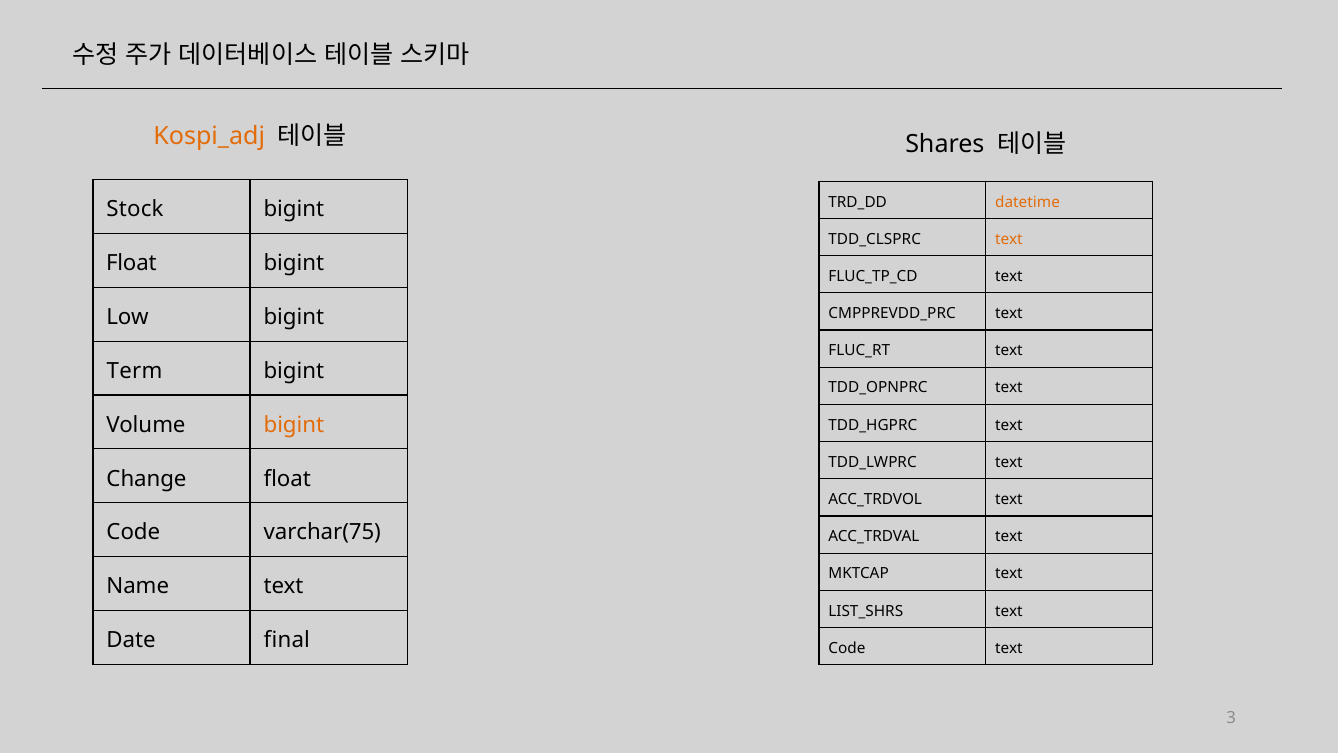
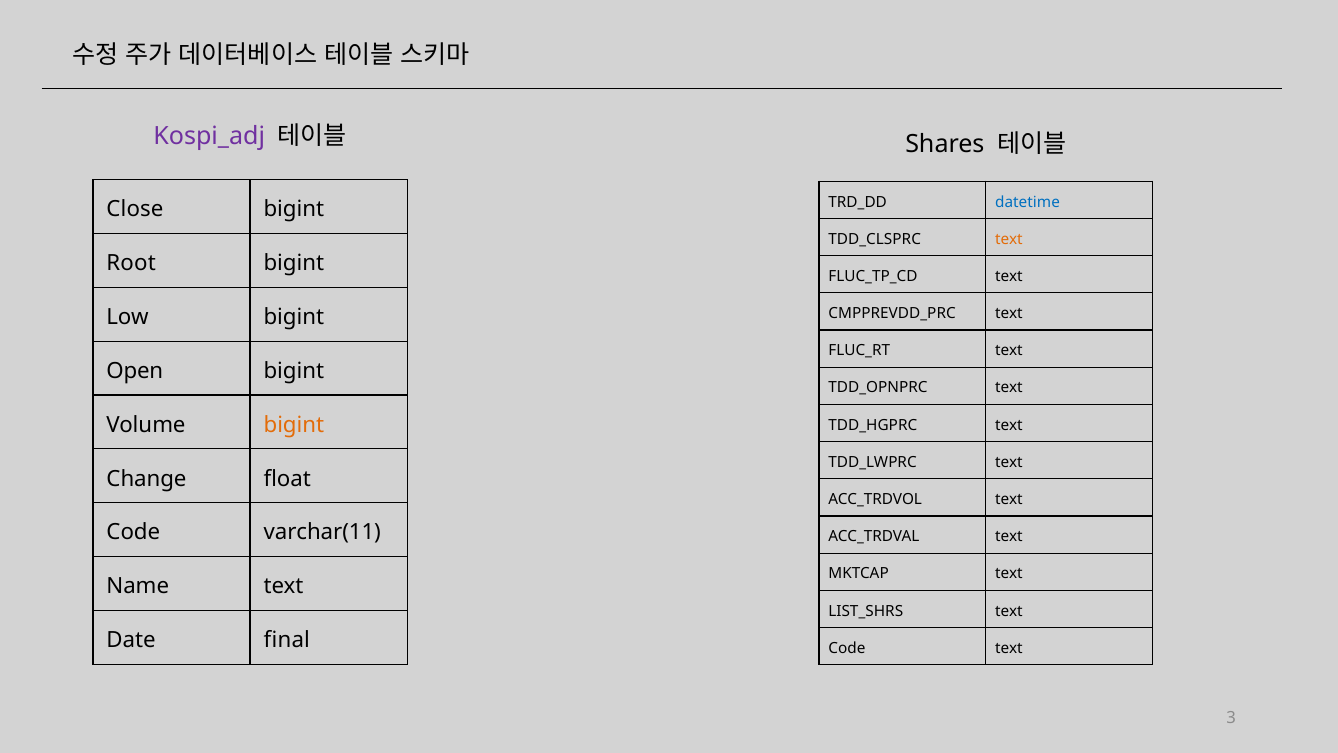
Kospi_adj colour: orange -> purple
datetime colour: orange -> blue
Stock: Stock -> Close
Float at (131, 263): Float -> Root
Term: Term -> Open
varchar(75: varchar(75 -> varchar(11
